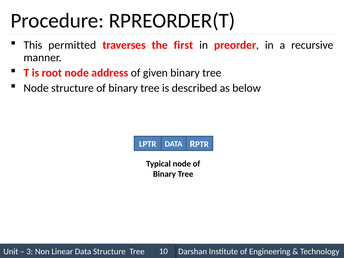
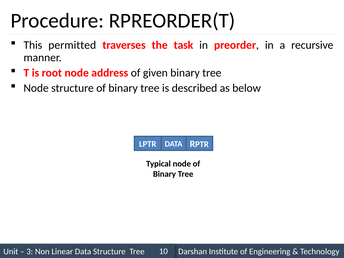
first: first -> task
